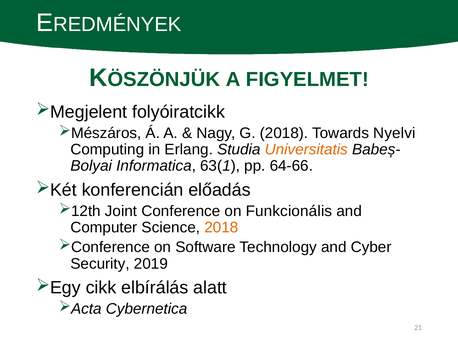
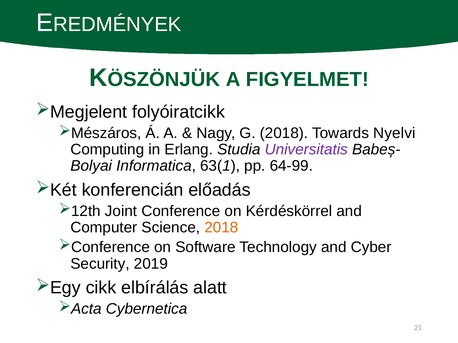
Universitatis colour: orange -> purple
64-66: 64-66 -> 64-99
Funkcionális: Funkcionális -> Kérdéskörrel
